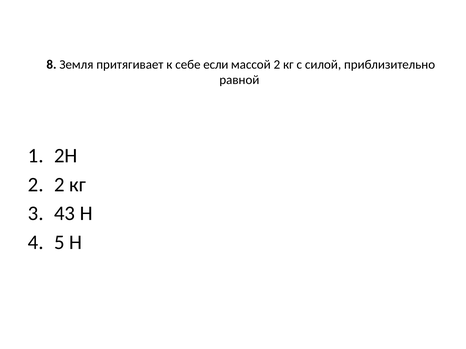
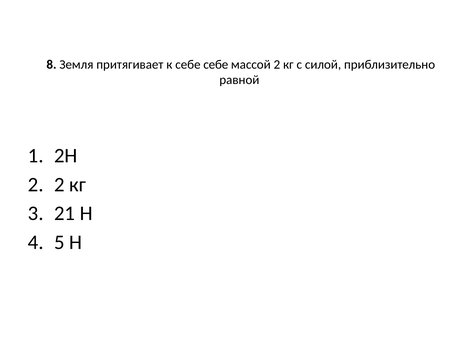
себе если: если -> себе
43: 43 -> 21
